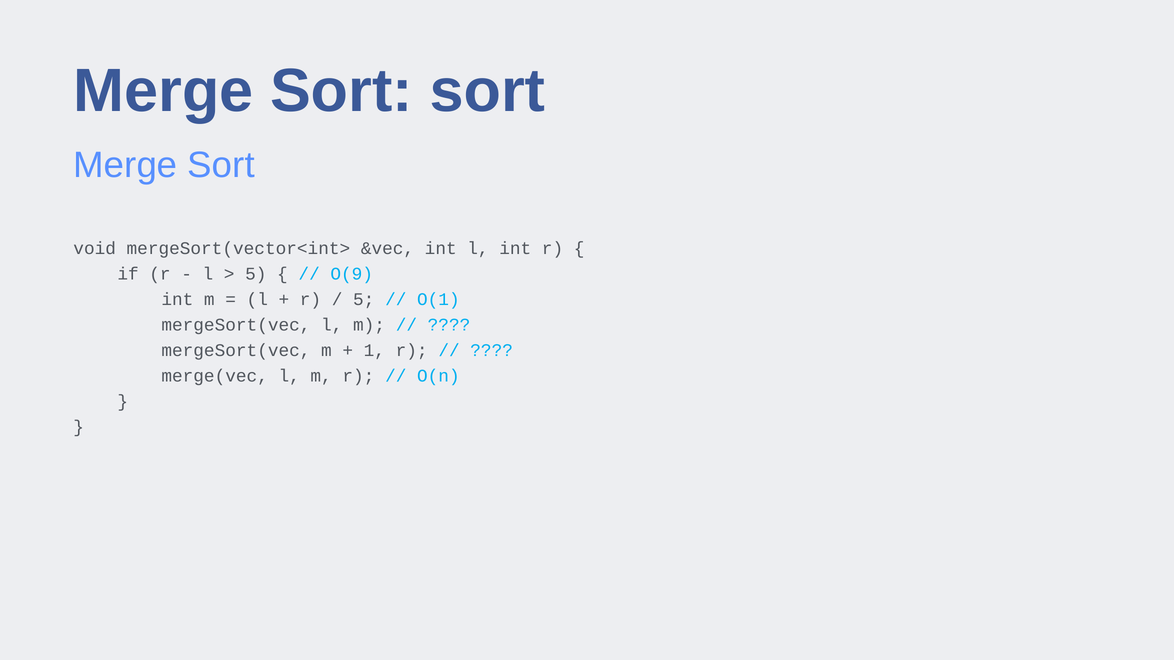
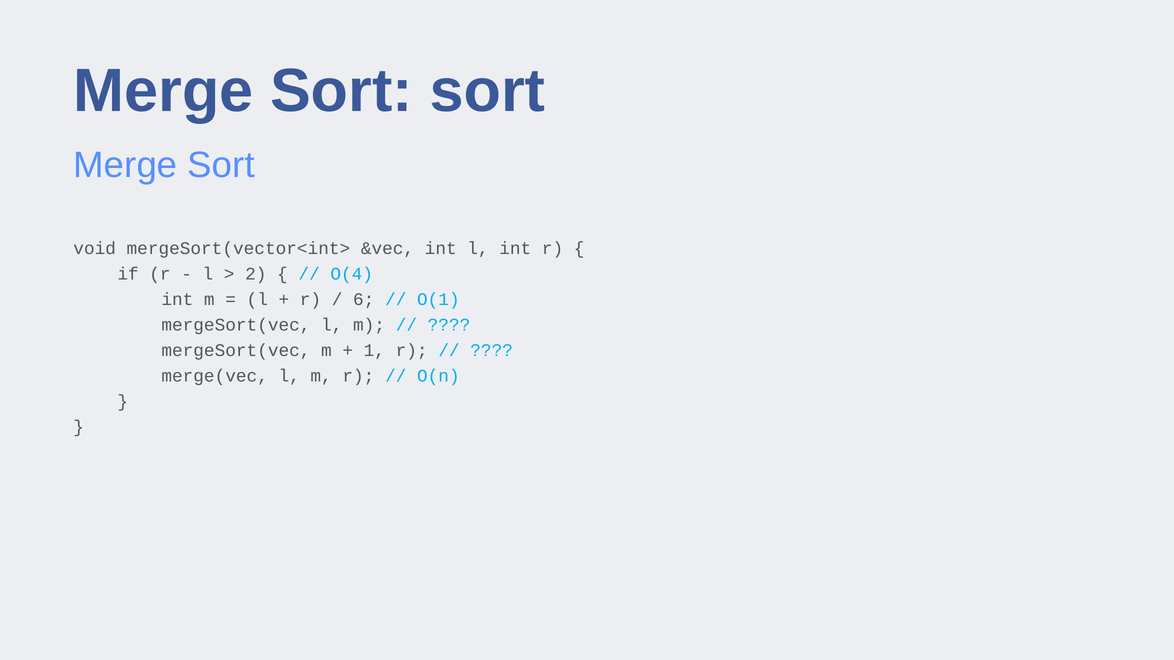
5 at (256, 274): 5 -> 2
O(9: O(9 -> O(4
5 at (364, 300): 5 -> 6
